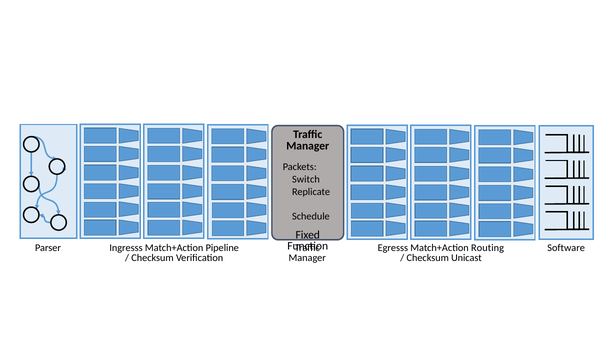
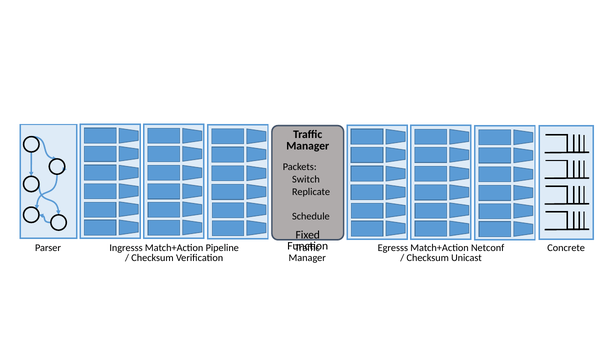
Routing: Routing -> Netconf
Software: Software -> Concrete
